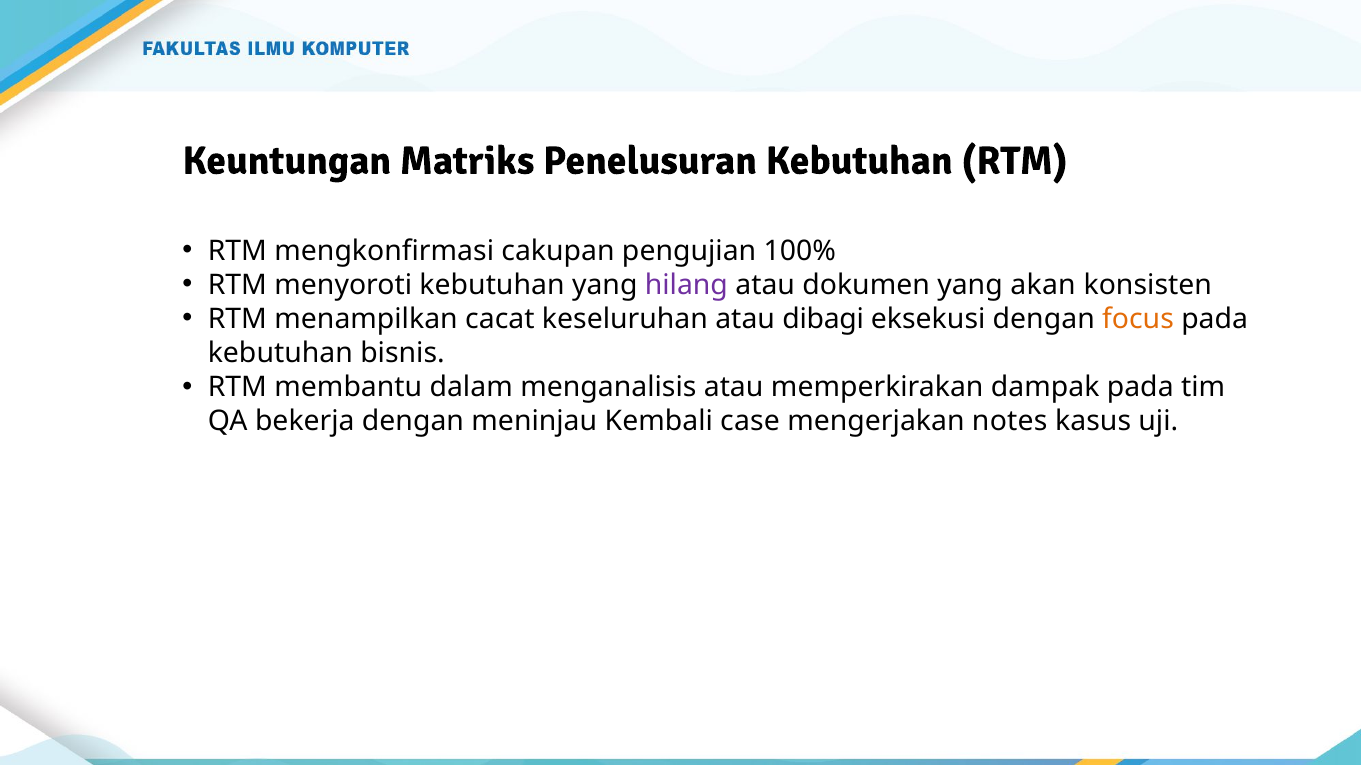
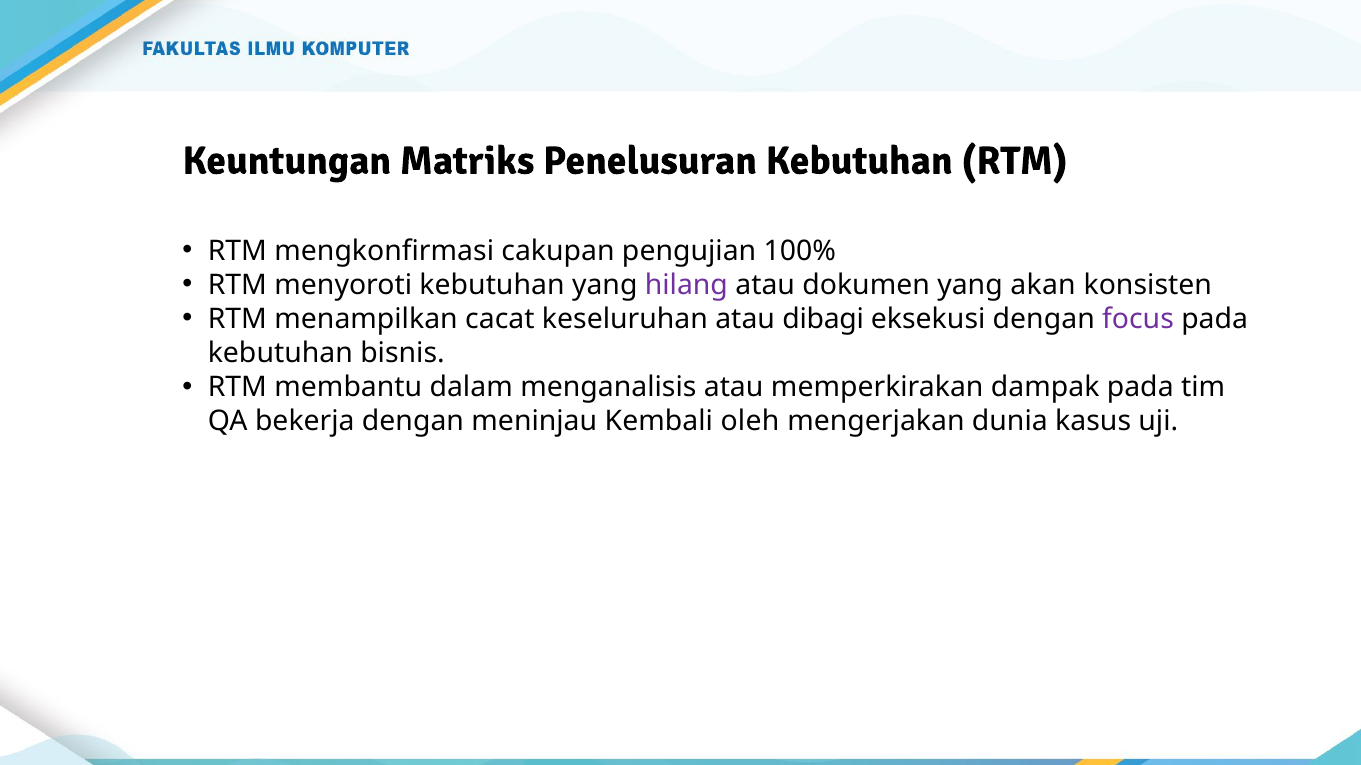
focus colour: orange -> purple
case: case -> oleh
notes: notes -> dunia
